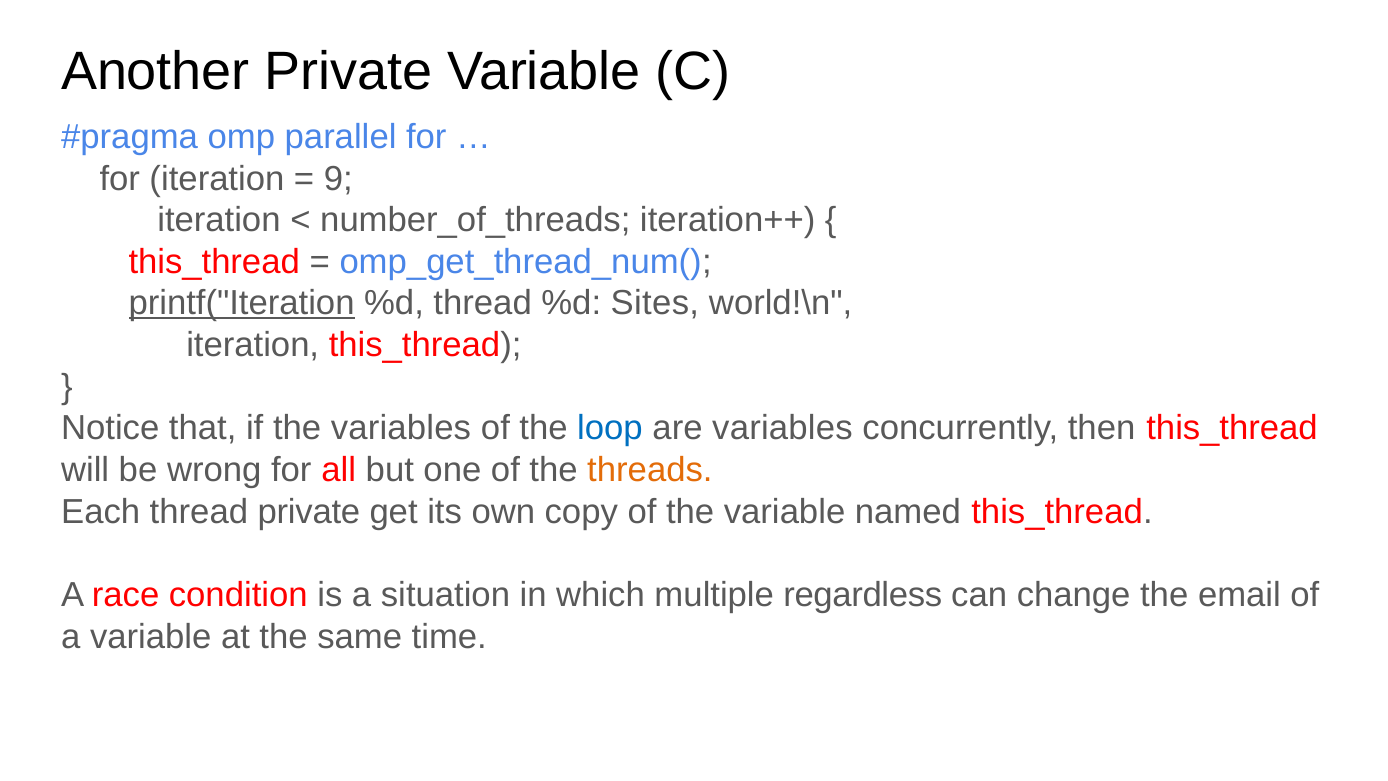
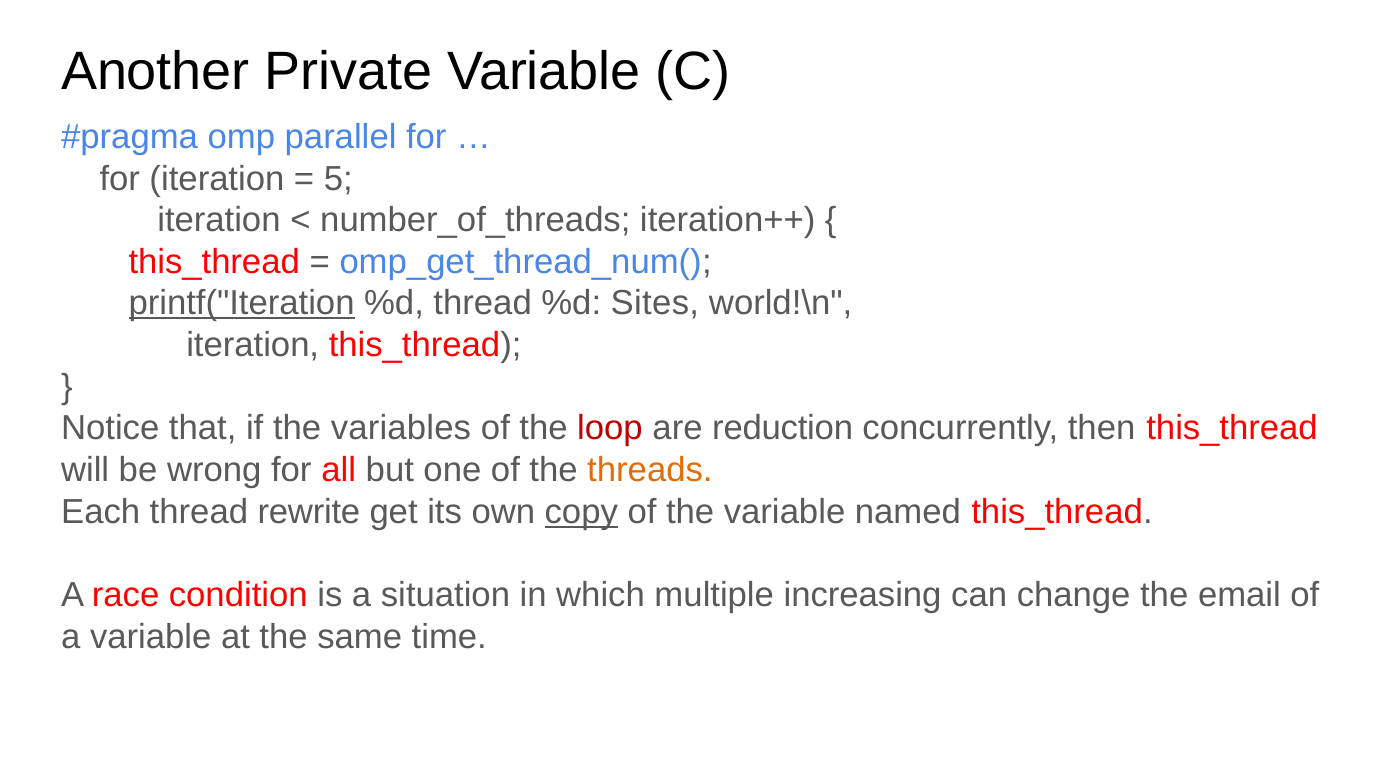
9: 9 -> 5
loop colour: blue -> red
are variables: variables -> reduction
thread private: private -> rewrite
copy underline: none -> present
regardless: regardless -> increasing
